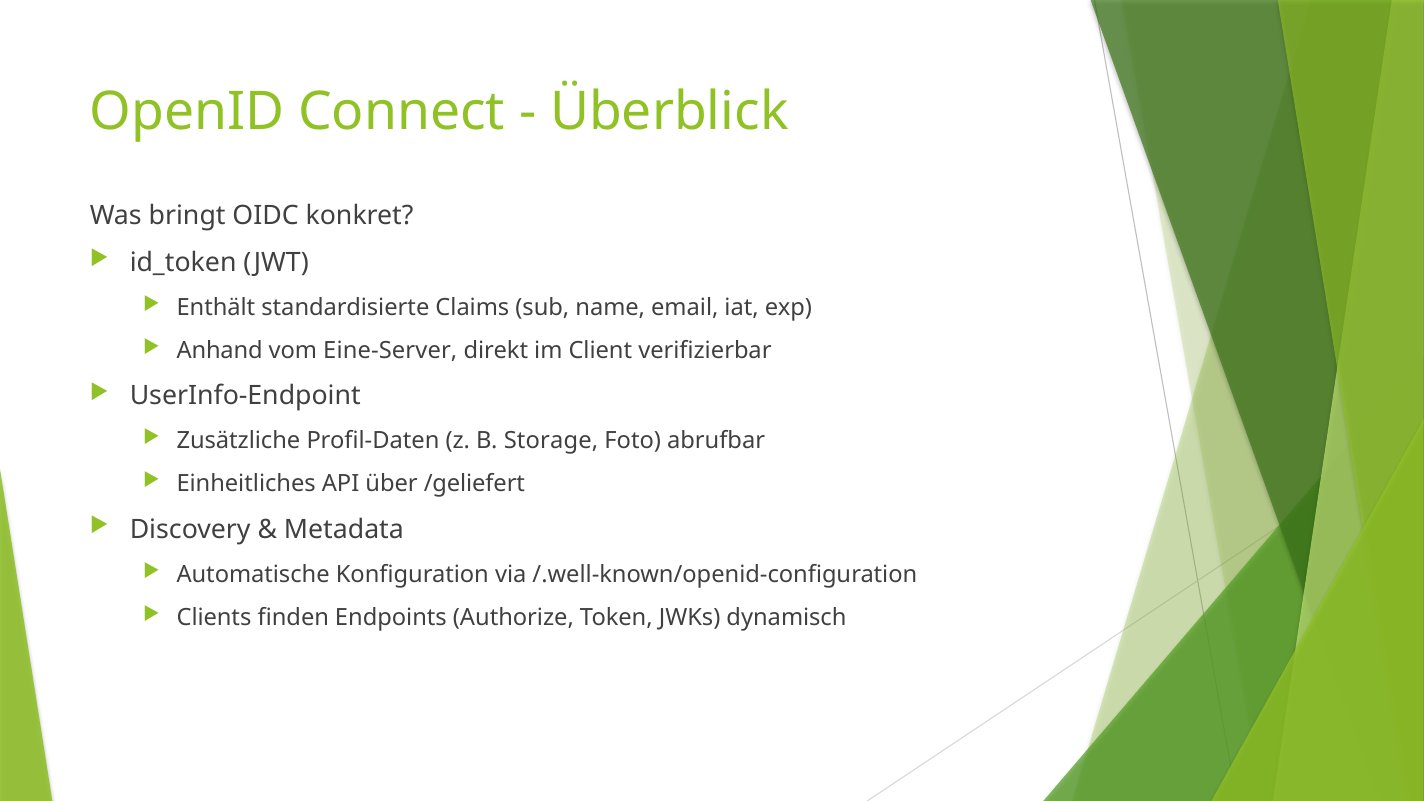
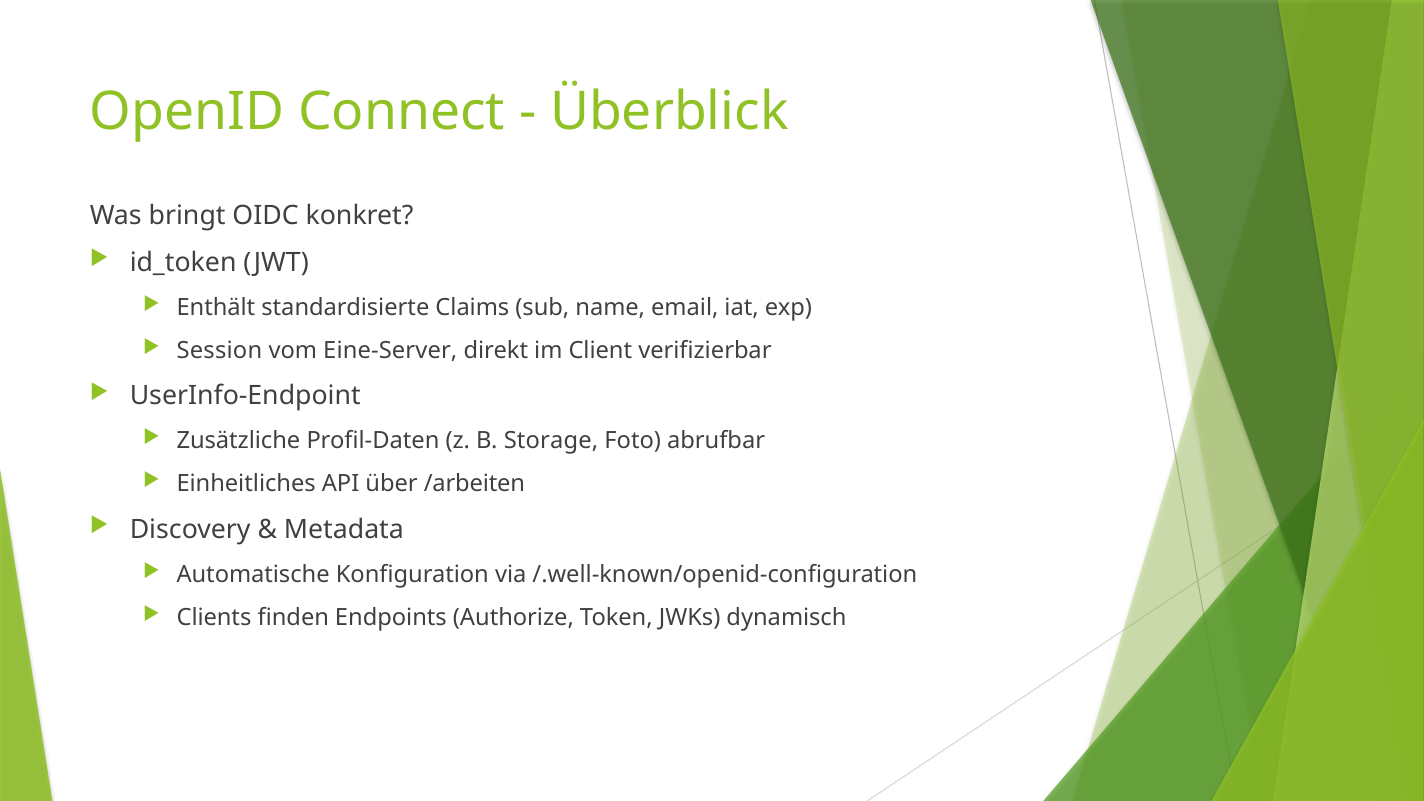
Anhand: Anhand -> Session
/geliefert: /geliefert -> /arbeiten
